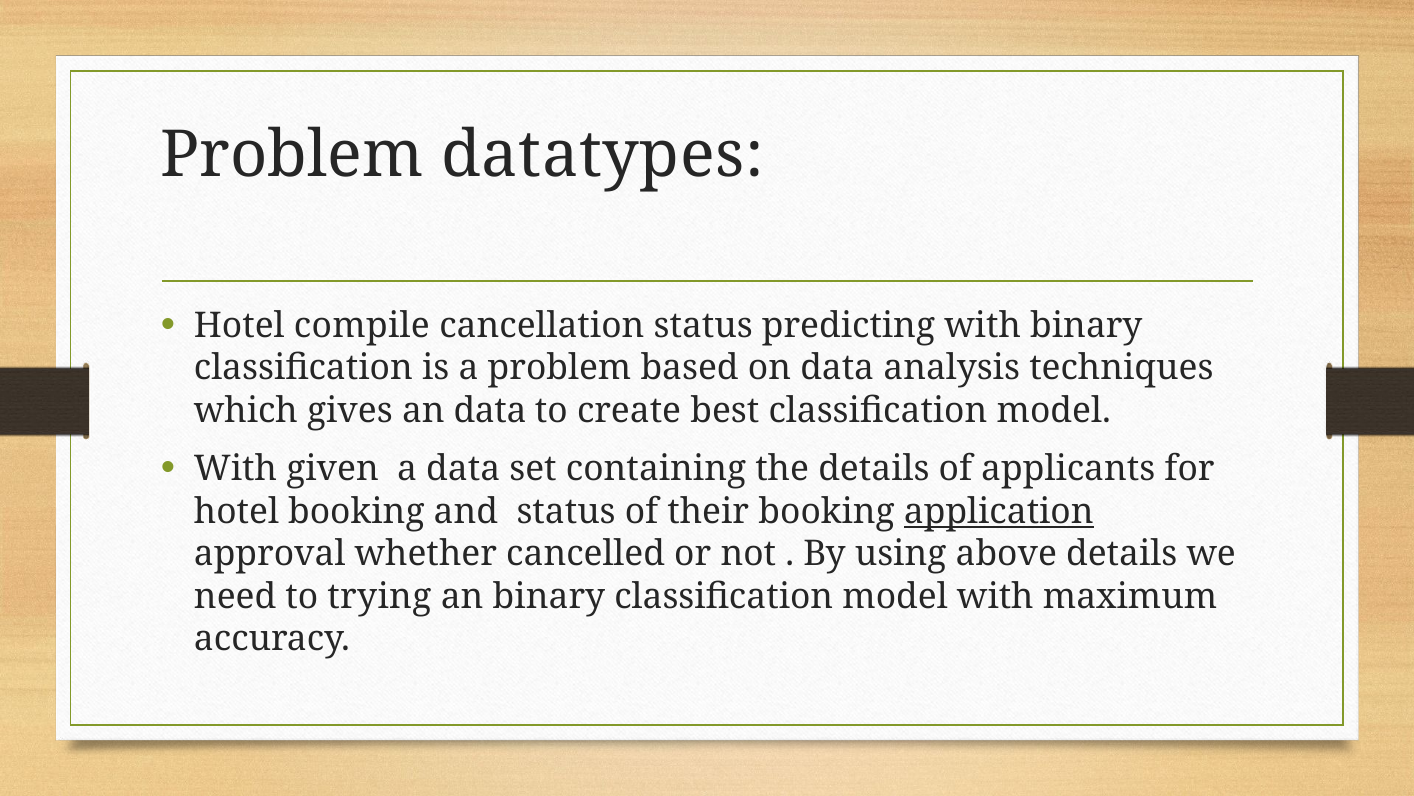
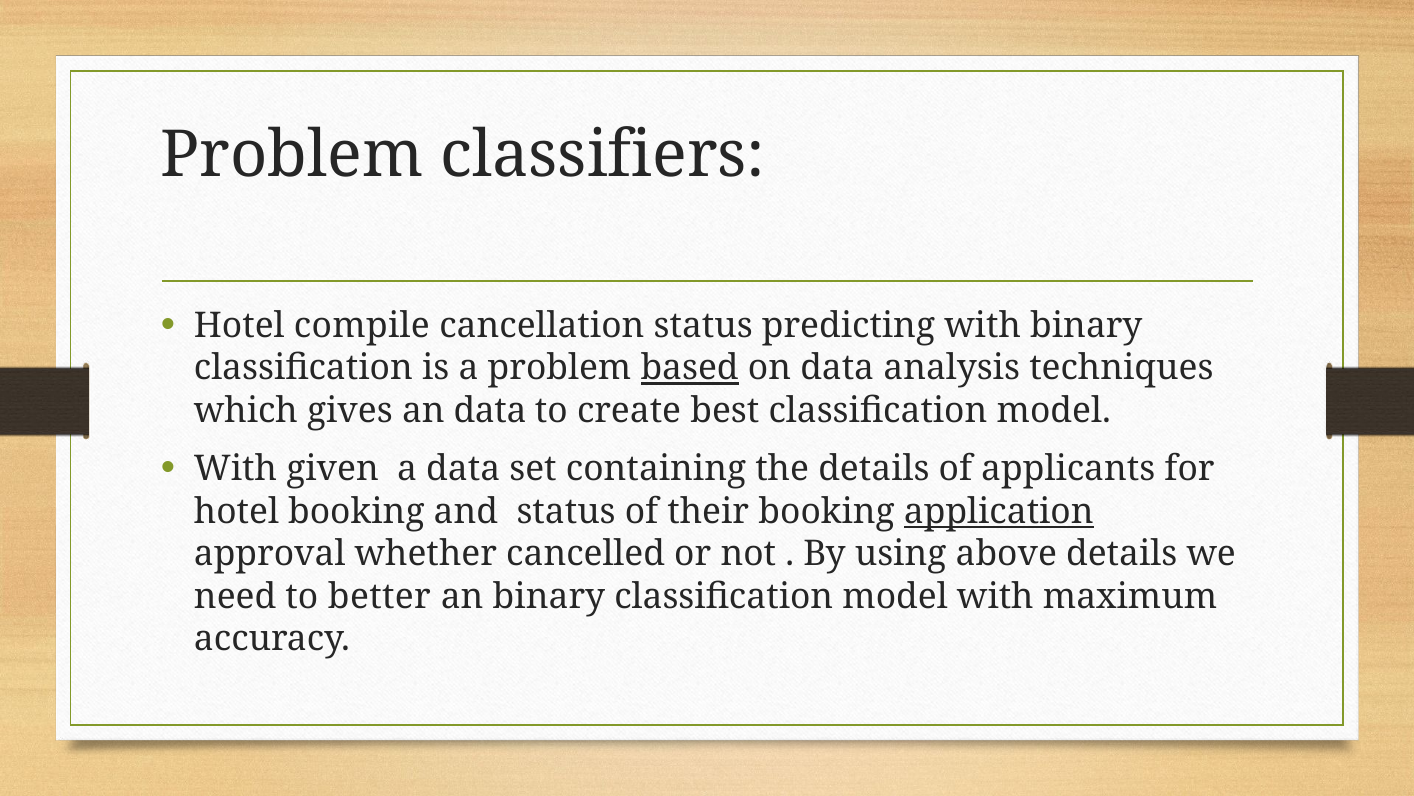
datatypes: datatypes -> classifiers
based underline: none -> present
trying: trying -> better
